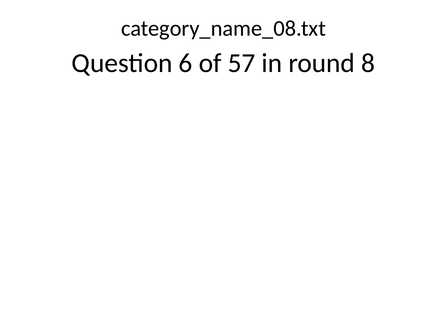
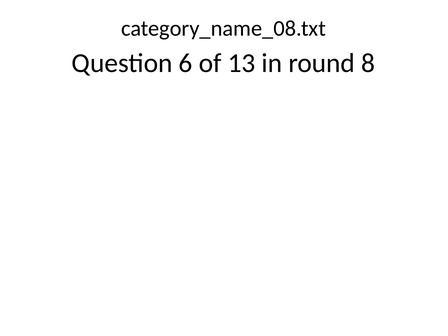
57: 57 -> 13
